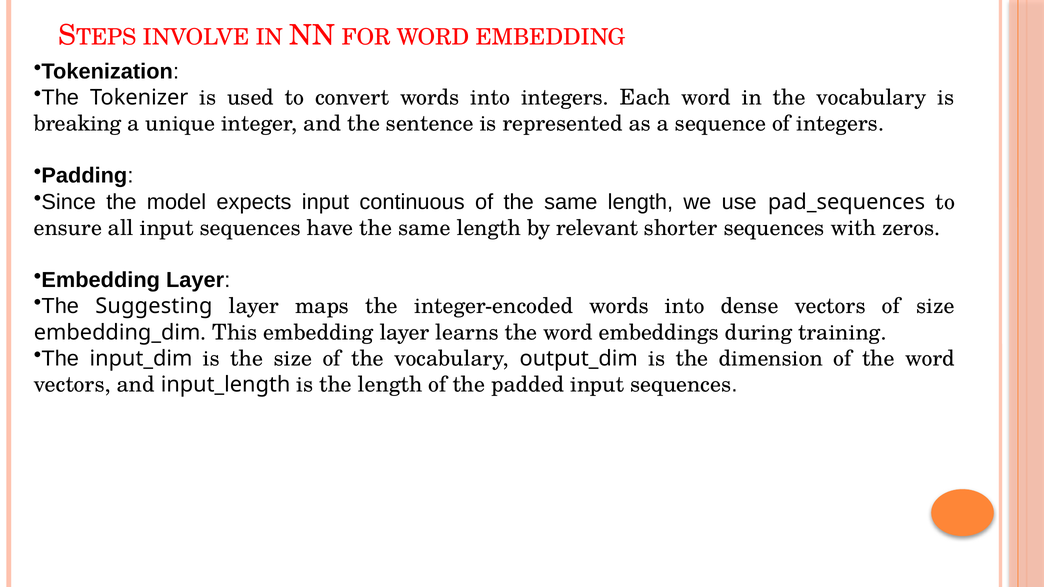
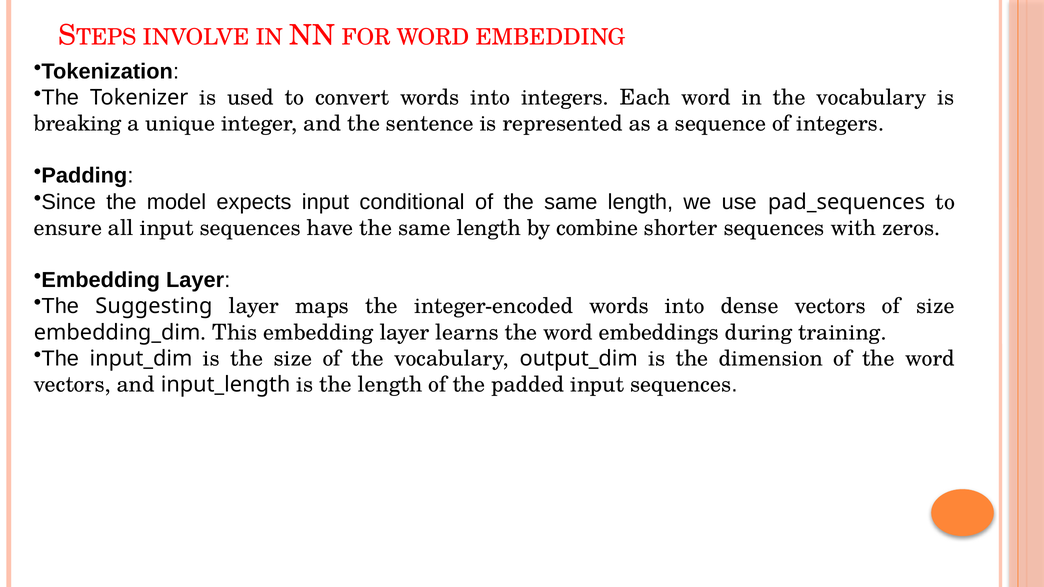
continuous: continuous -> conditional
relevant: relevant -> combine
